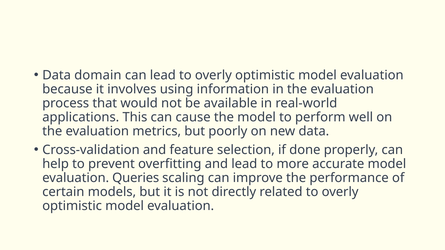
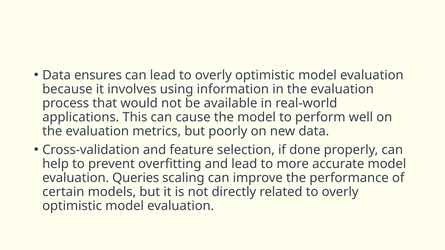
domain: domain -> ensures
